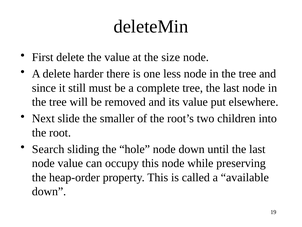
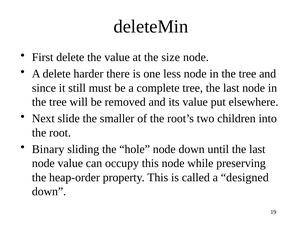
Search: Search -> Binary
available: available -> designed
